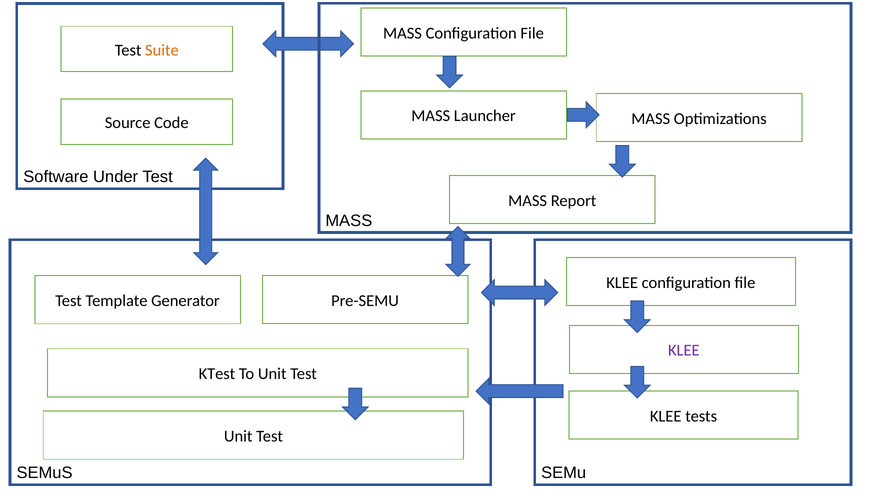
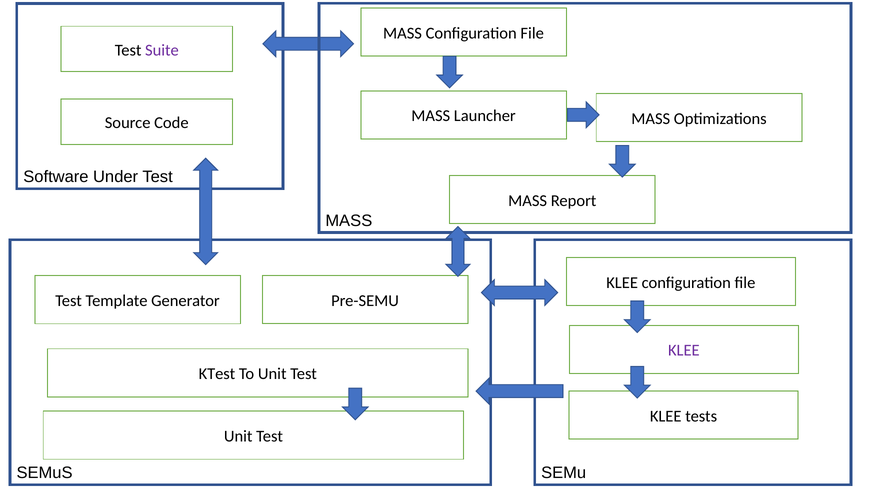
Suite colour: orange -> purple
